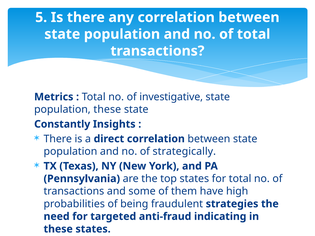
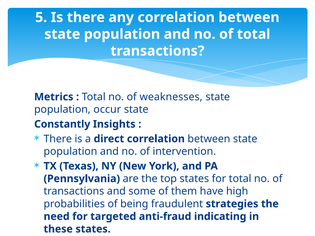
investigative: investigative -> weaknesses
population these: these -> occur
strategically: strategically -> intervention
